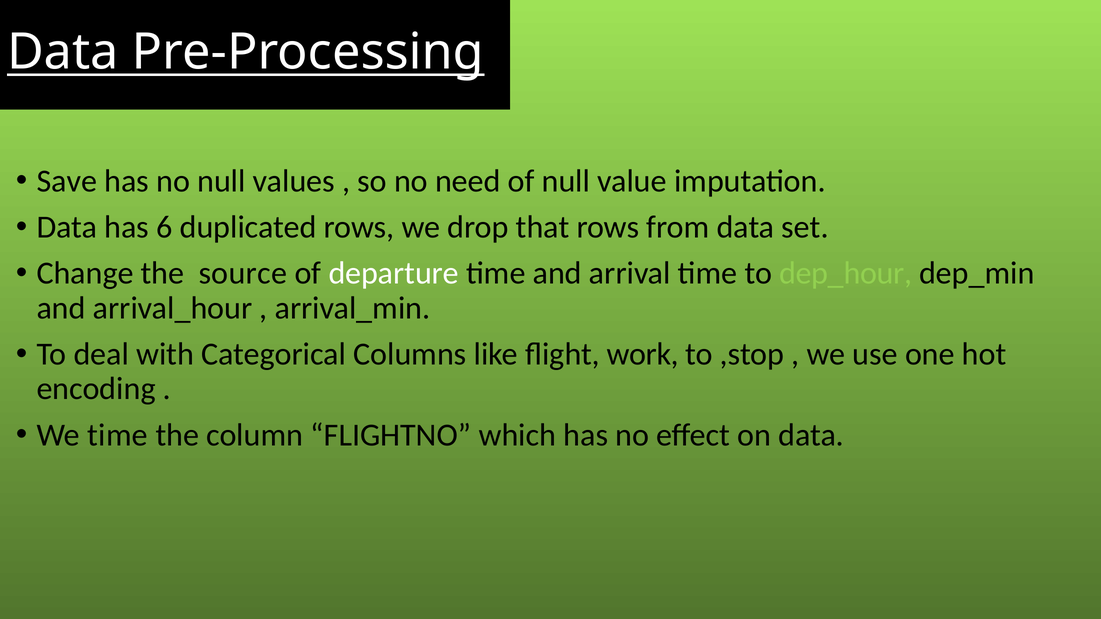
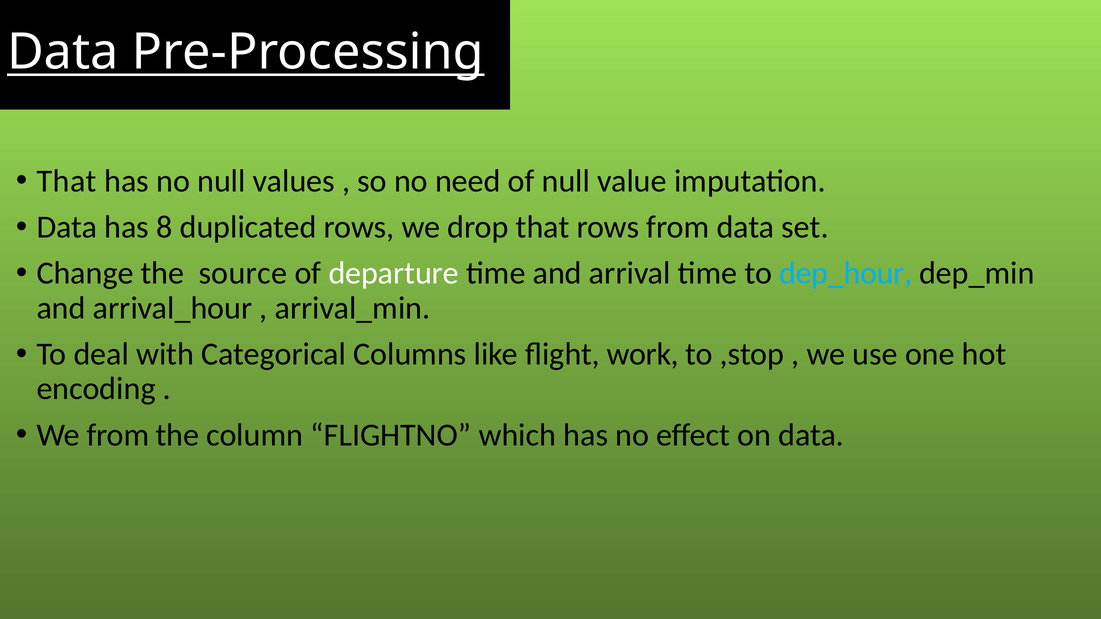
Save at (67, 181): Save -> That
6: 6 -> 8
dep_hour colour: light green -> light blue
We time: time -> from
